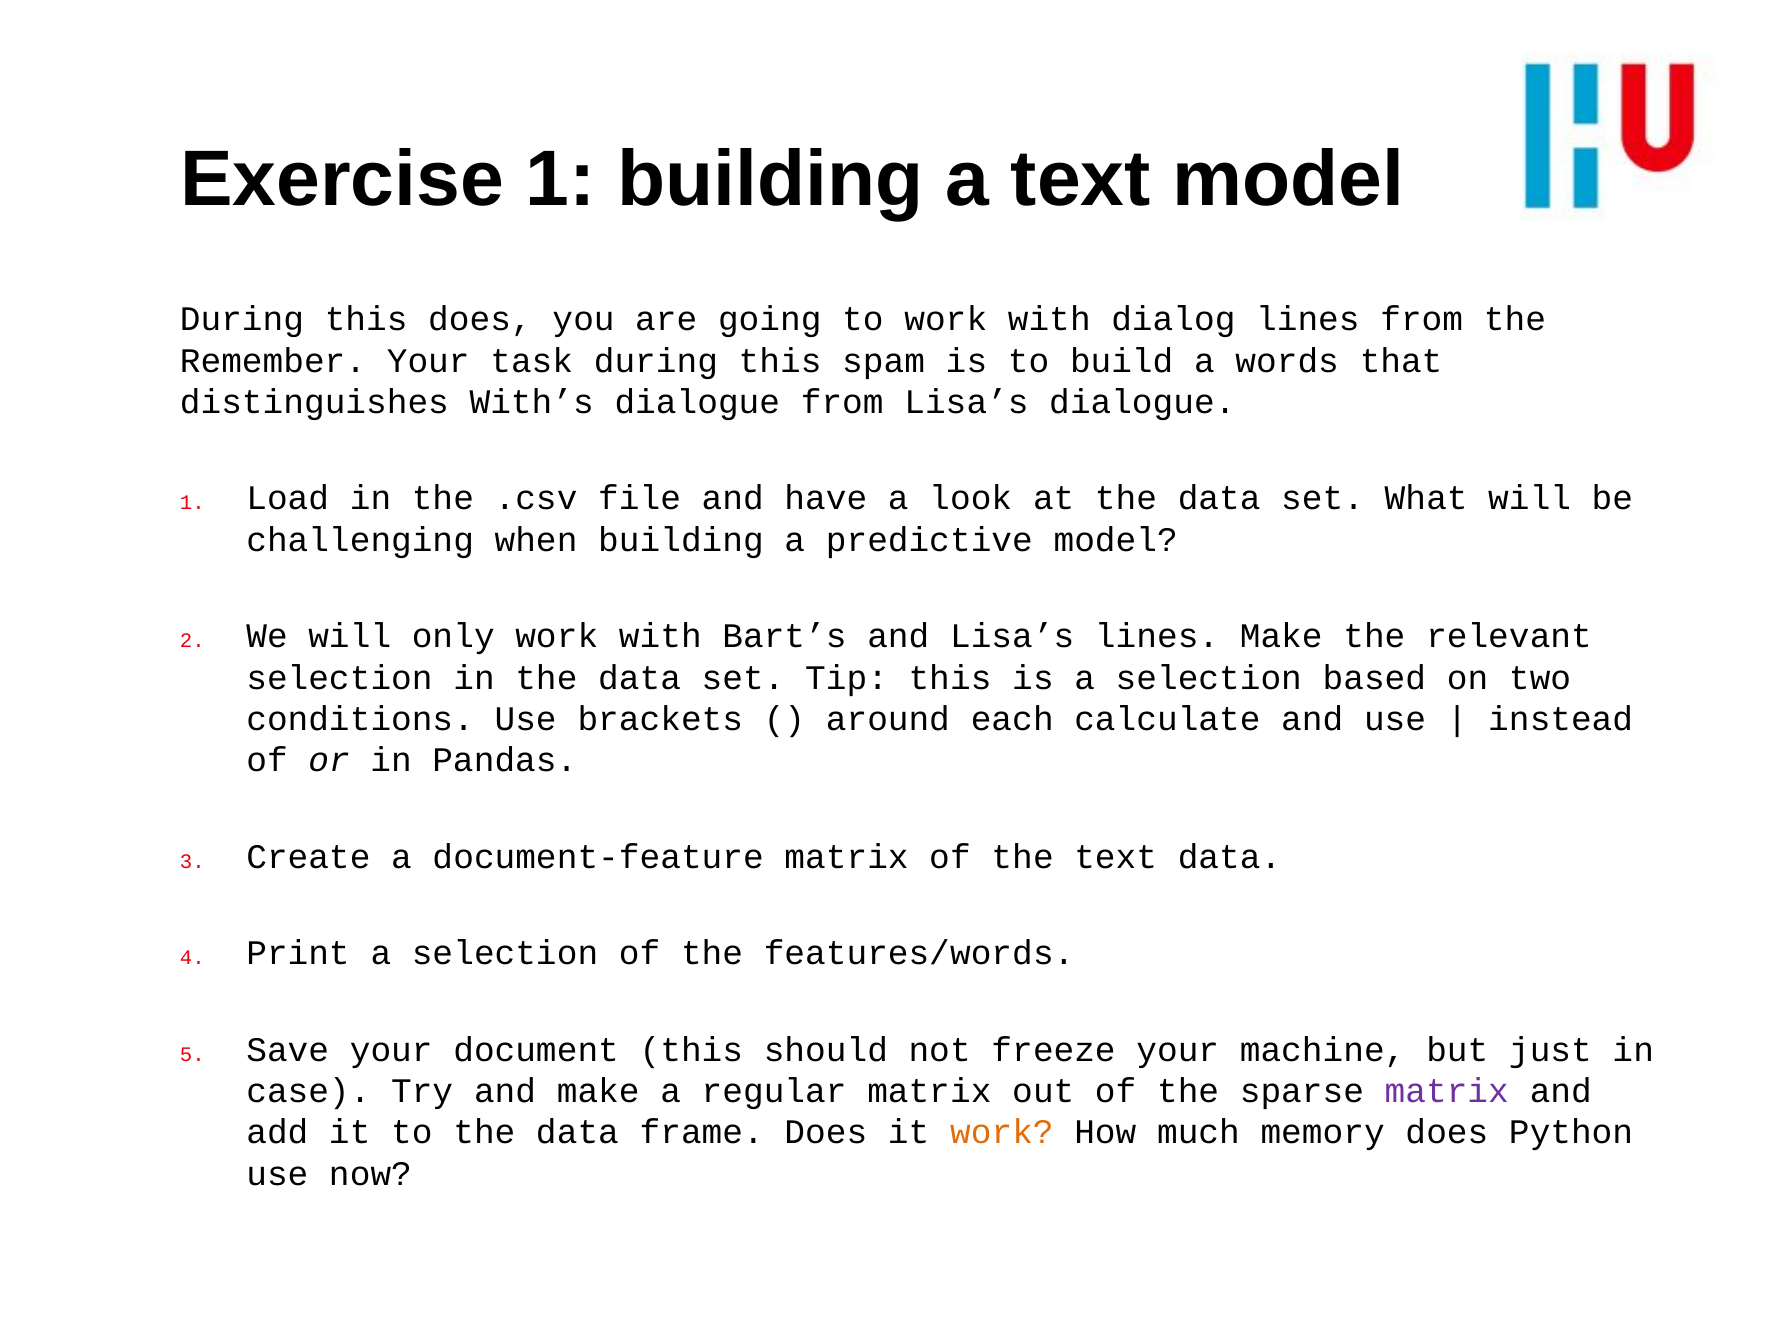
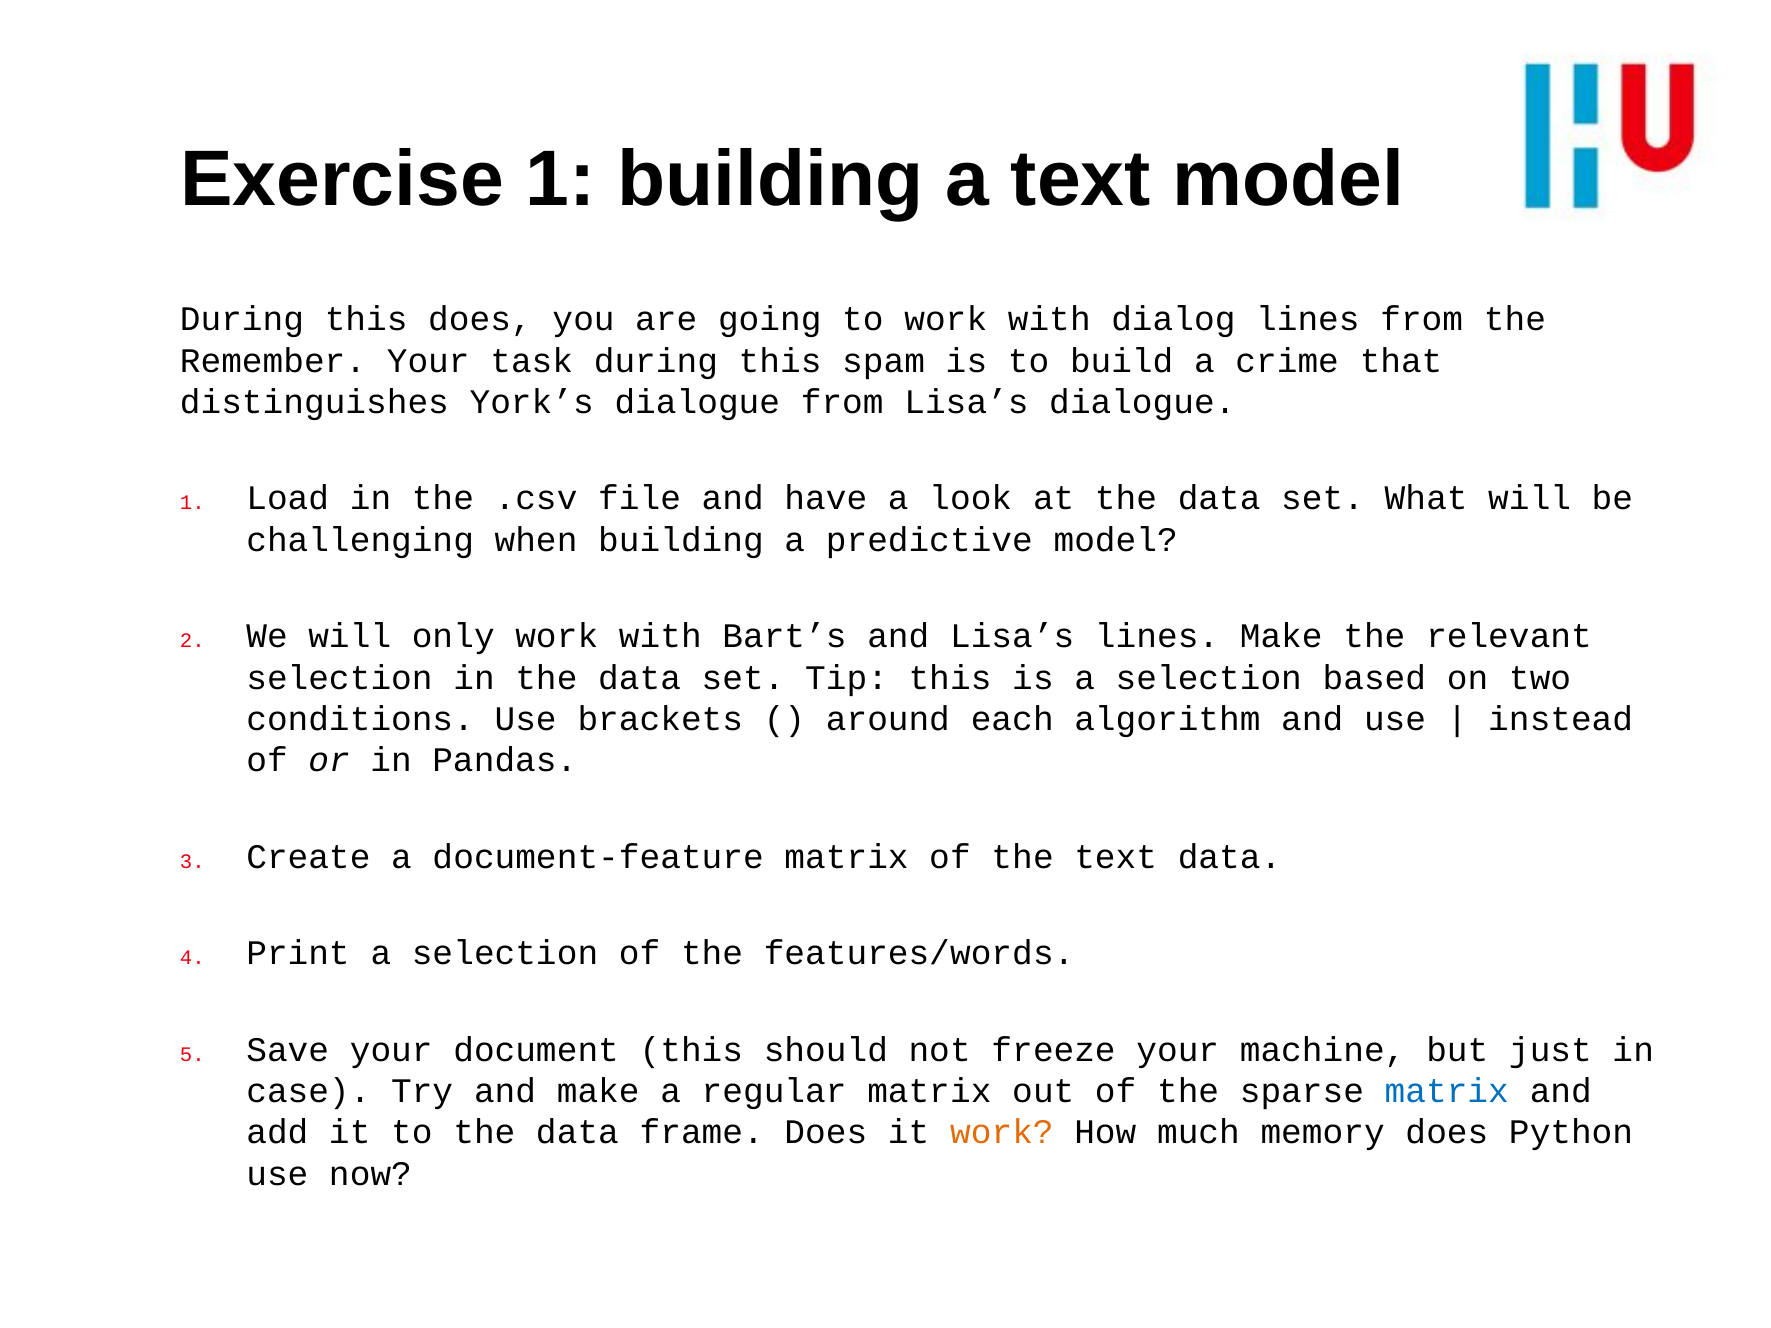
words: words -> crime
With’s: With’s -> York’s
calculate: calculate -> algorithm
matrix at (1447, 1091) colour: purple -> blue
